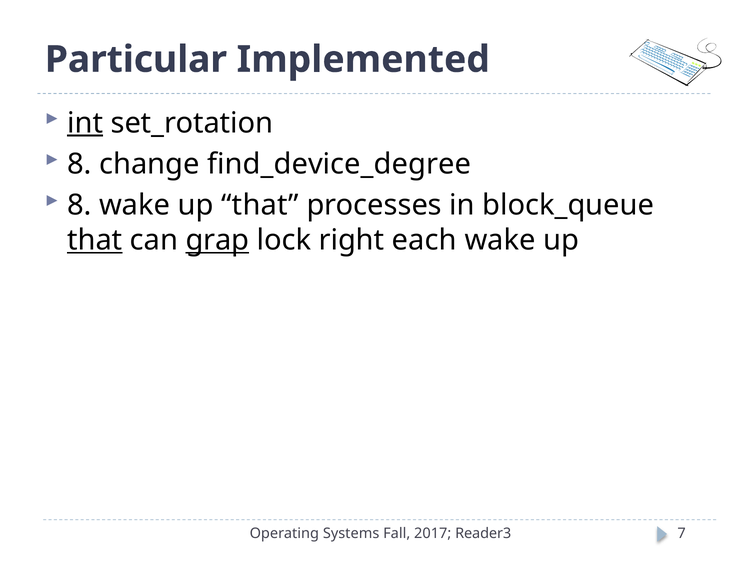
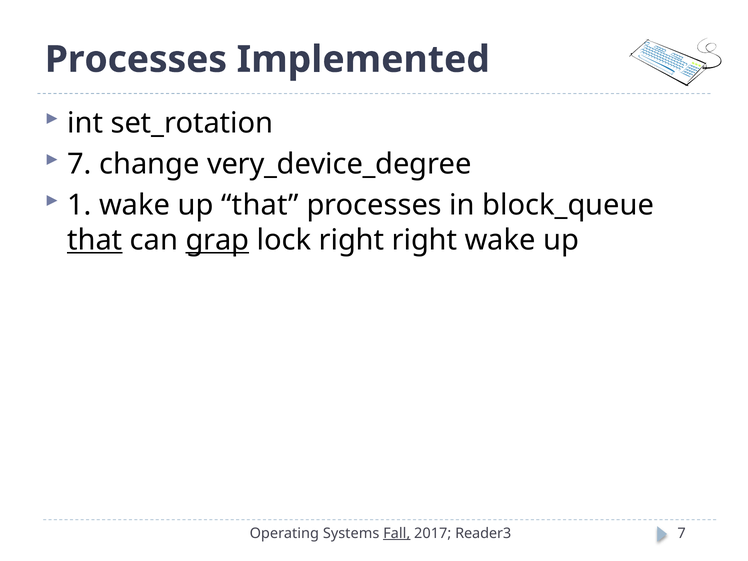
Particular at (136, 60): Particular -> Processes
int underline: present -> none
8 at (79, 164): 8 -> 7
find_device_degree: find_device_degree -> very_device_degree
8 at (79, 205): 8 -> 1
right each: each -> right
Fall underline: none -> present
